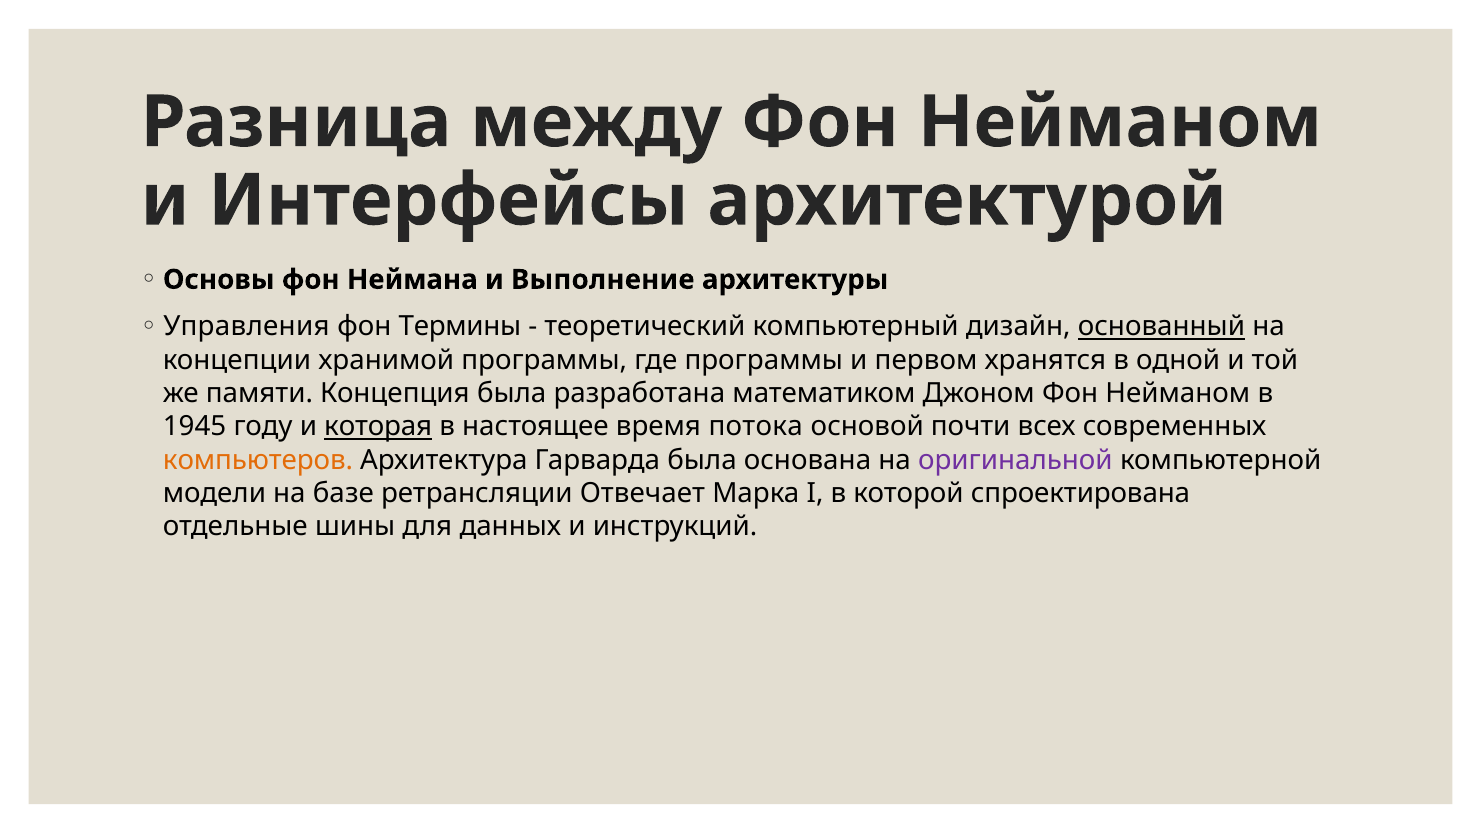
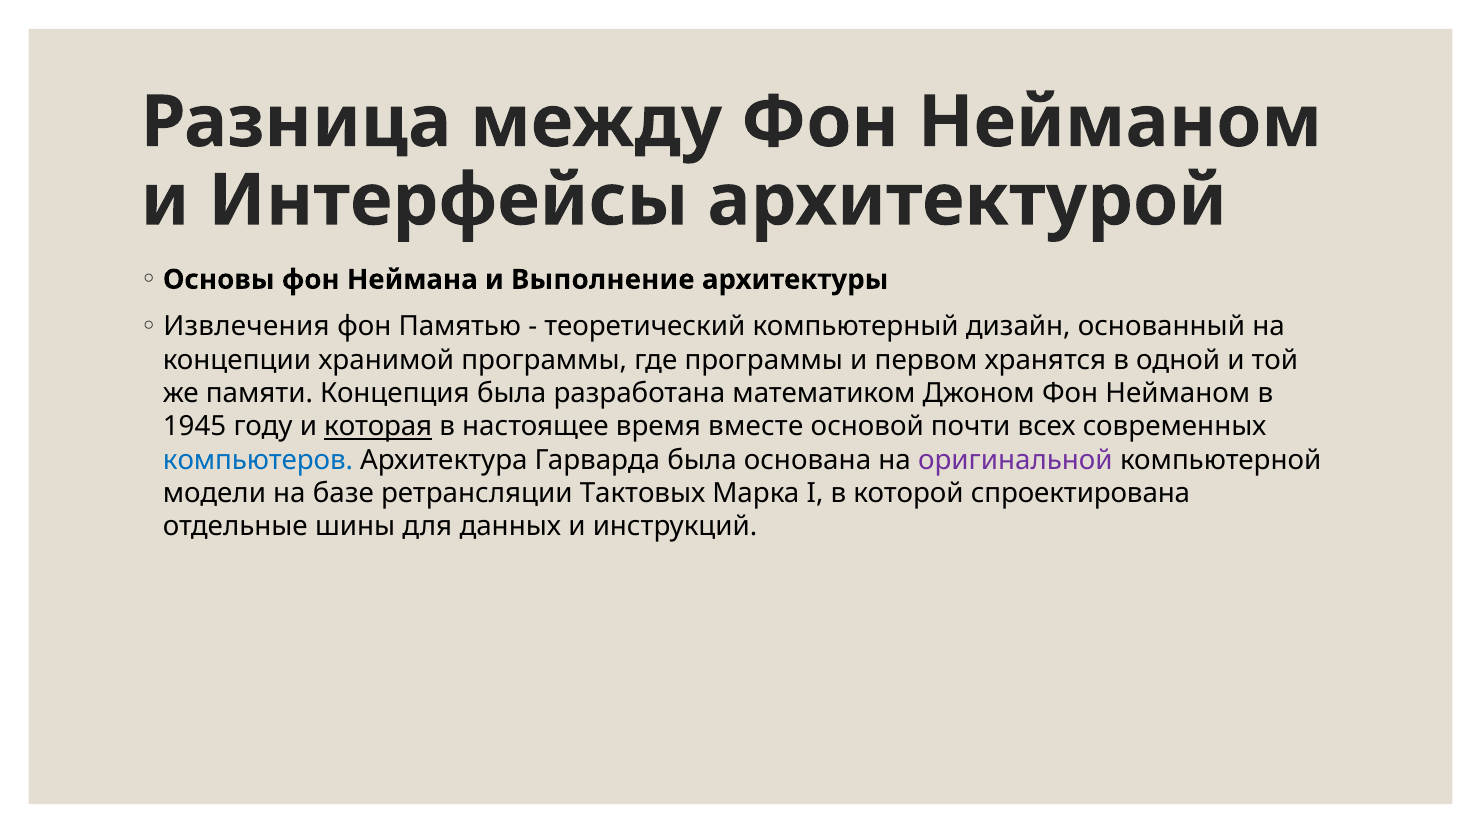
Управления: Управления -> Извлечения
Термины: Термины -> Памятью
основанный underline: present -> none
потока: потока -> вместе
компьютеров colour: orange -> blue
Отвечает: Отвечает -> Тактовых
